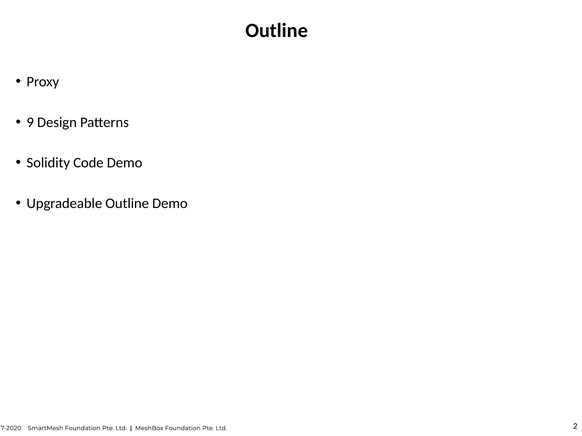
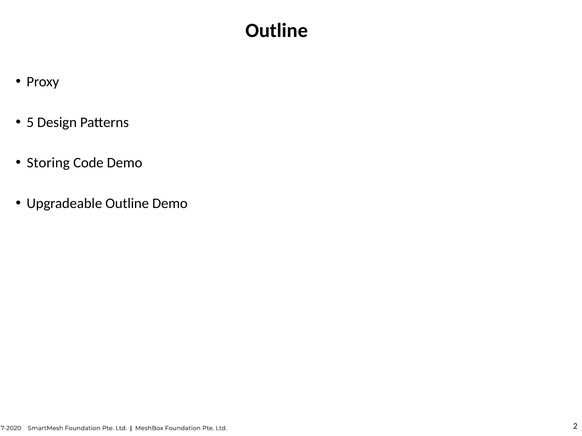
9: 9 -> 5
Solidity: Solidity -> Storing
